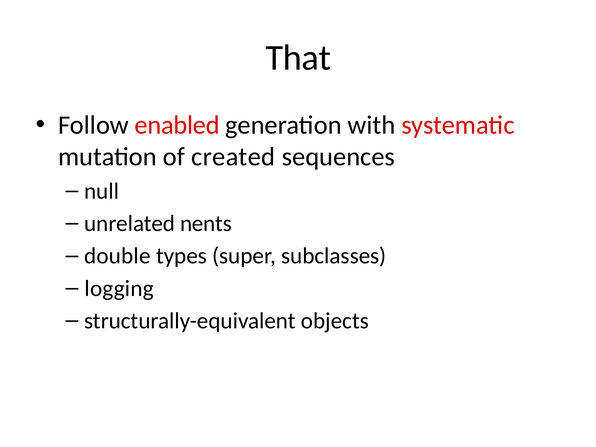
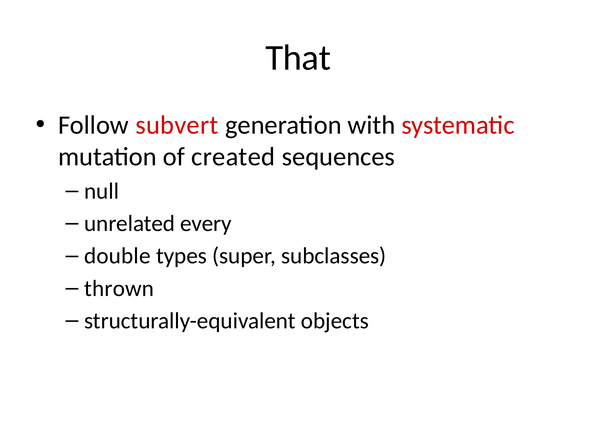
enabled: enabled -> subvert
nents: nents -> every
logging: logging -> thrown
